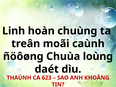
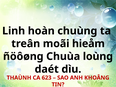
caùnh: caùnh -> hieåm
